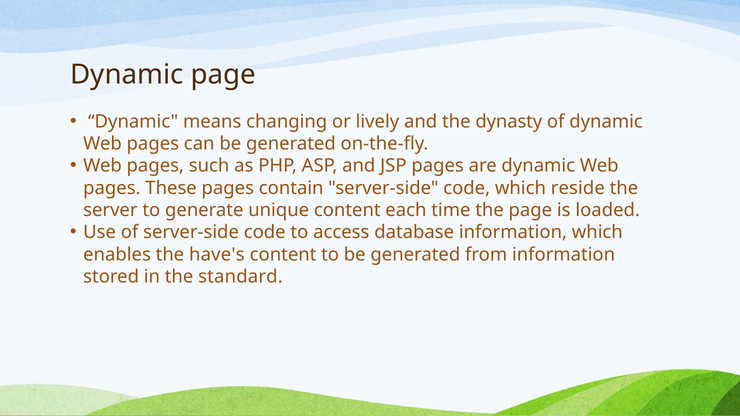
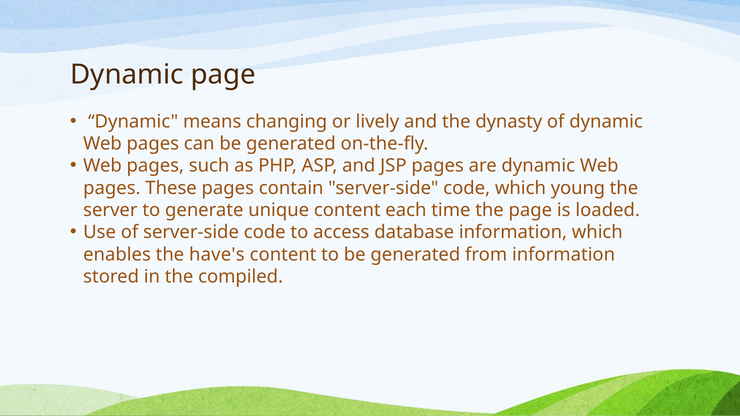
reside: reside -> young
standard: standard -> compiled
